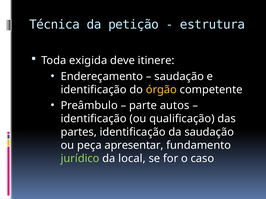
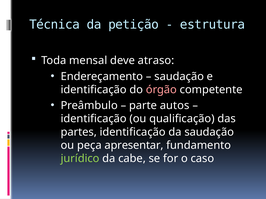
exigida: exigida -> mensal
itinere: itinere -> atraso
órgão colour: yellow -> pink
local: local -> cabe
